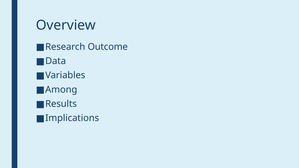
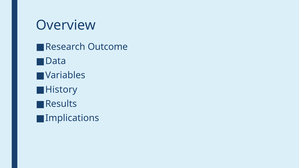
Among: Among -> History
